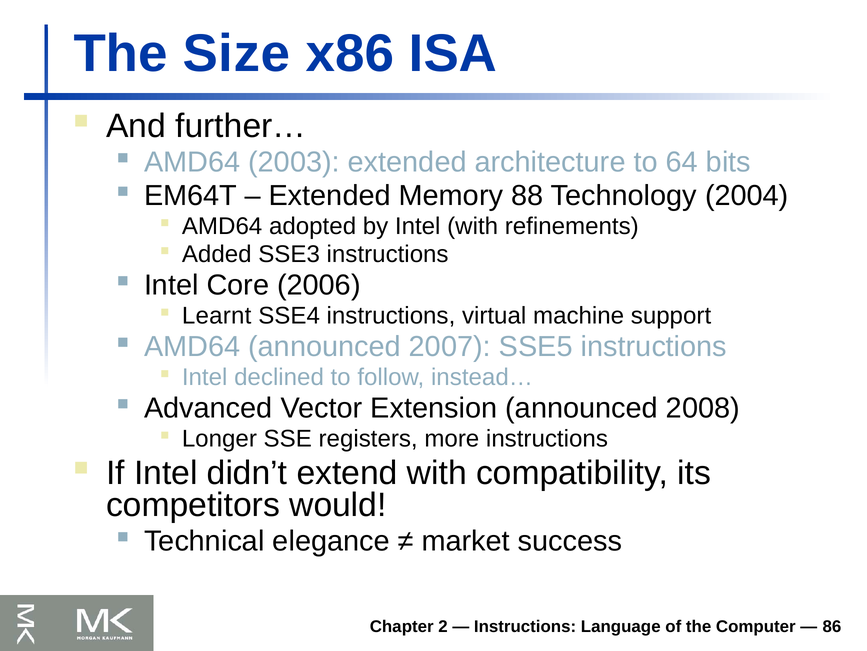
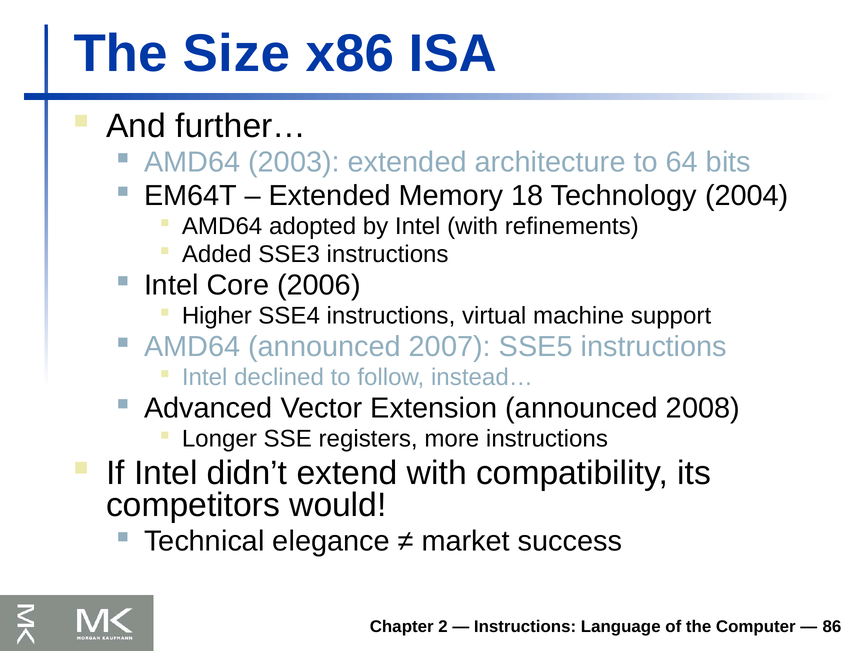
88: 88 -> 18
Learnt: Learnt -> Higher
